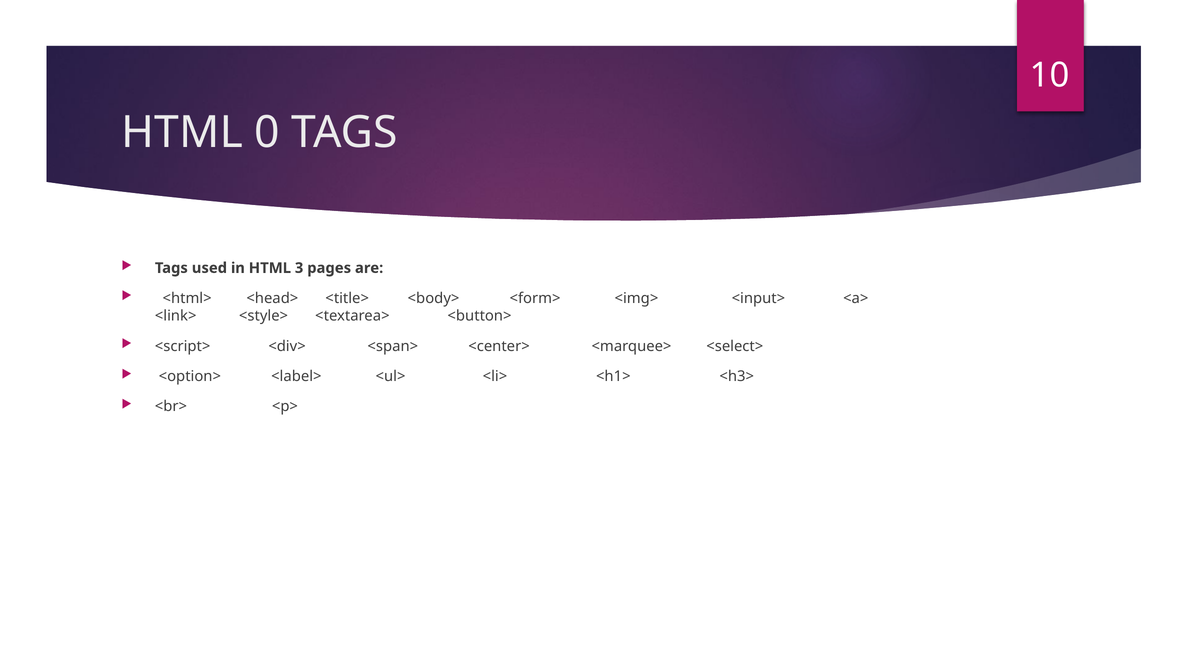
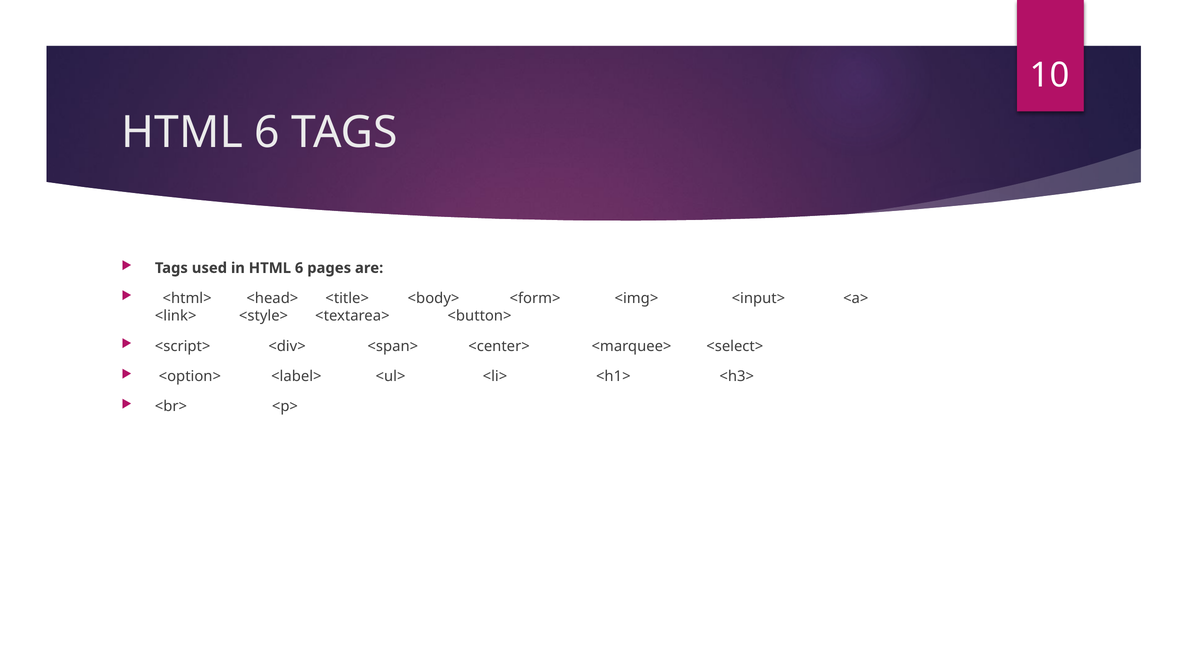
0 at (267, 132): 0 -> 6
in HTML 3: 3 -> 6
